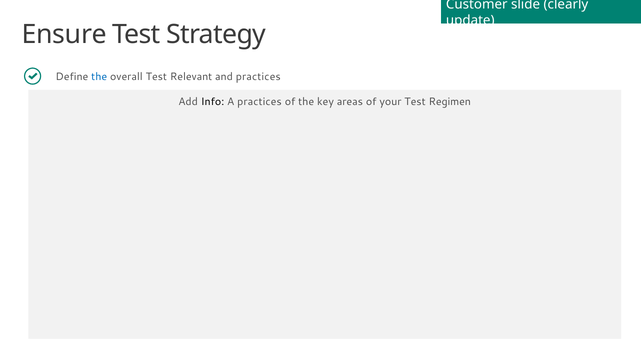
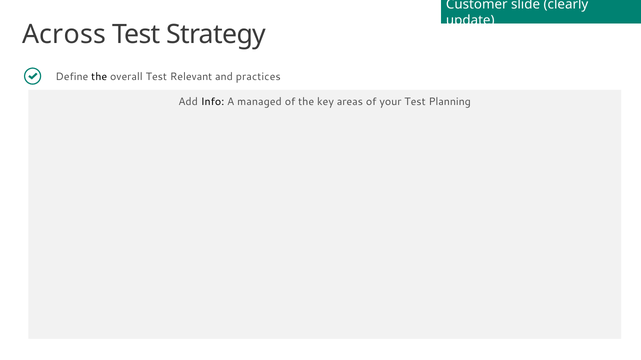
Ensure: Ensure -> Across
the at (99, 77) colour: blue -> black
A practices: practices -> managed
Regimen: Regimen -> Planning
